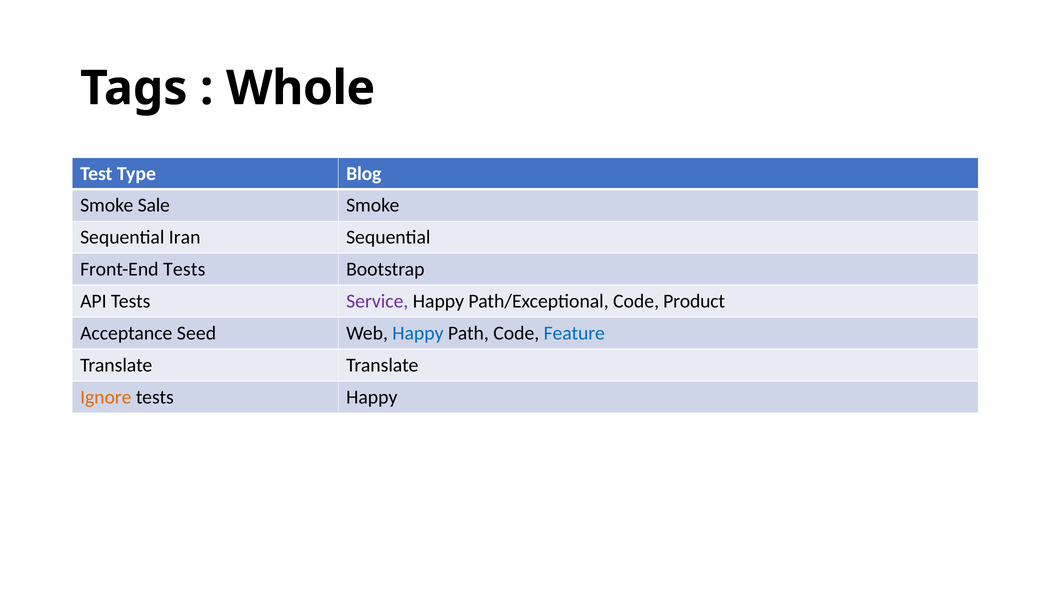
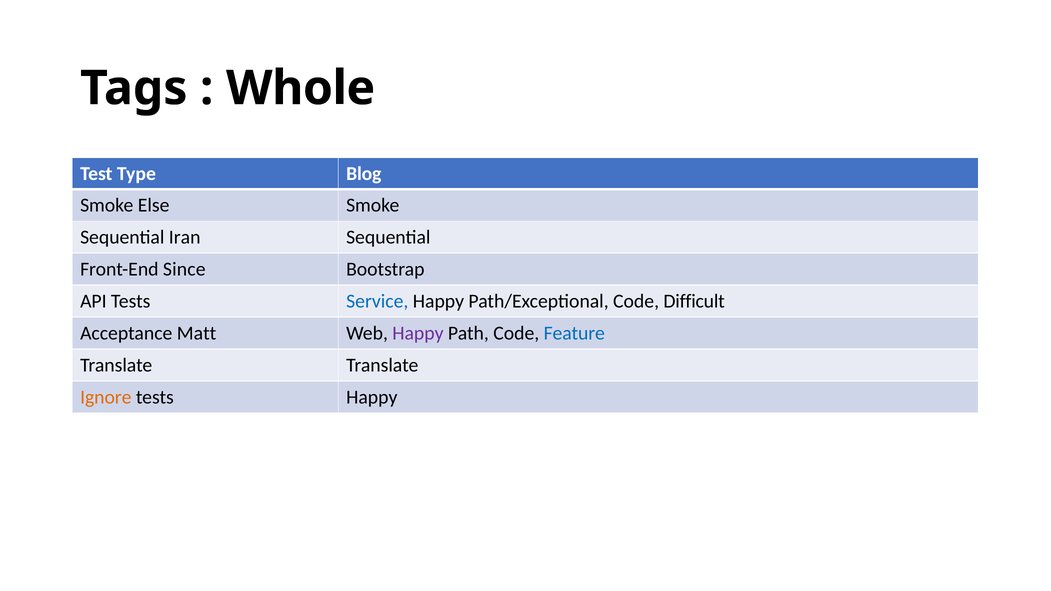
Sale: Sale -> Else
Front-End Tests: Tests -> Since
Service colour: purple -> blue
Product: Product -> Difficult
Seed: Seed -> Matt
Happy at (418, 333) colour: blue -> purple
